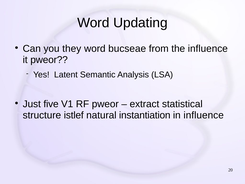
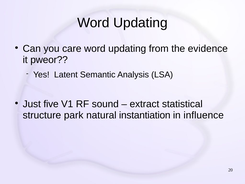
they: they -> care
bucseae at (127, 49): bucseae -> updating
the influence: influence -> evidence
RF pweor: pweor -> sound
istlef: istlef -> park
